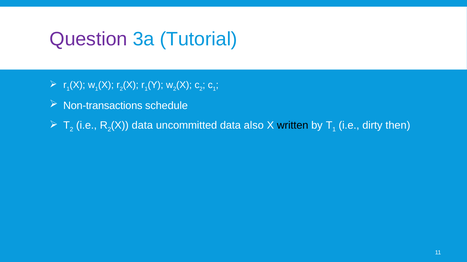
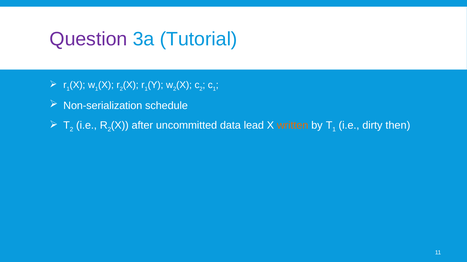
Non-transactions: Non-transactions -> Non-serialization
X data: data -> after
also: also -> lead
written colour: black -> orange
